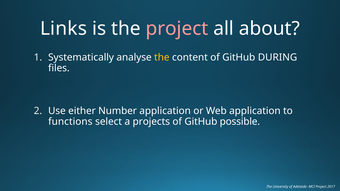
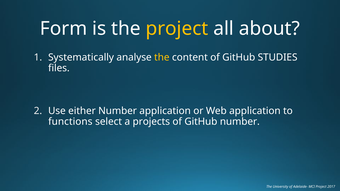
Links: Links -> Form
project at (177, 29) colour: pink -> yellow
DURING: DURING -> STUDIES
GitHub possible: possible -> number
